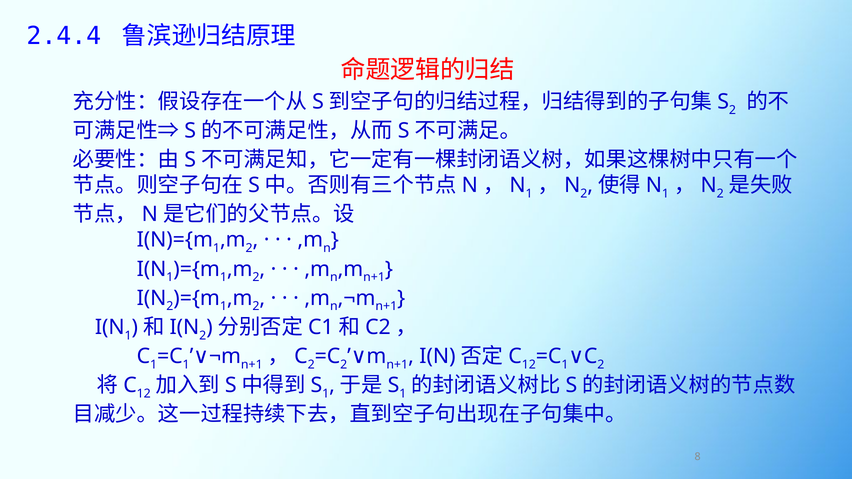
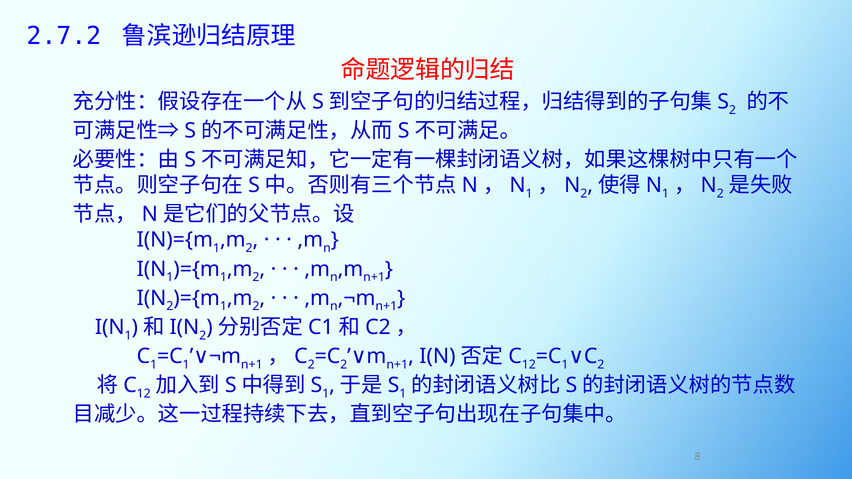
2.4.4: 2.4.4 -> 2.7.2
